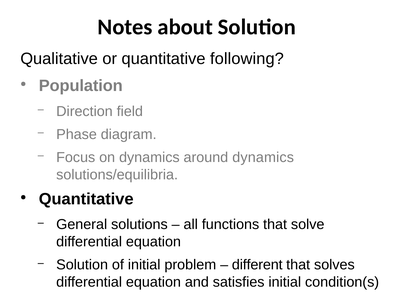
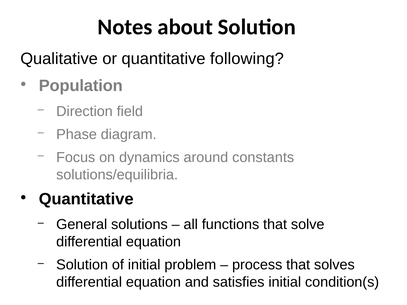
around dynamics: dynamics -> constants
different: different -> process
